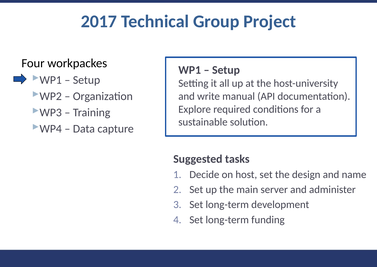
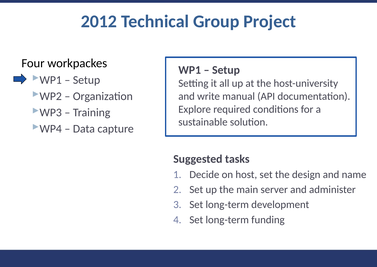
2017: 2017 -> 2012
